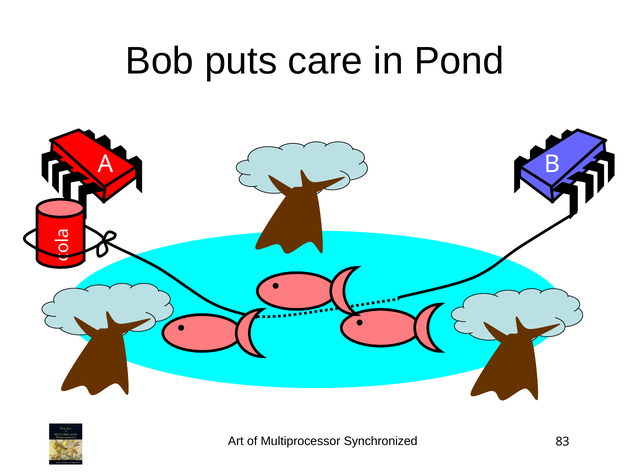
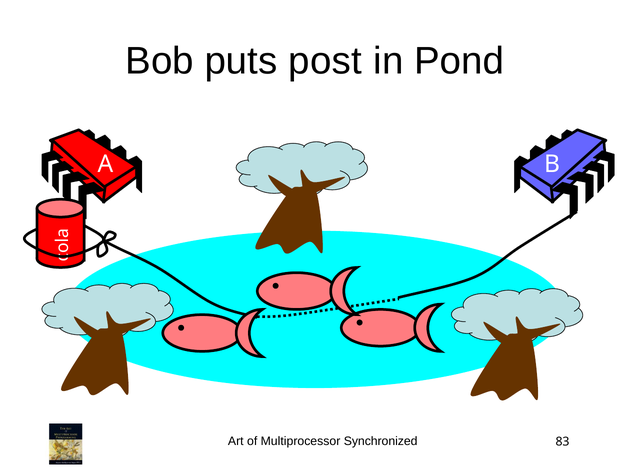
care: care -> post
